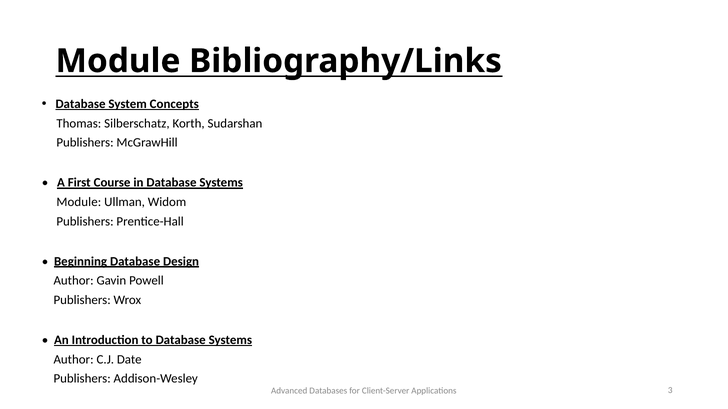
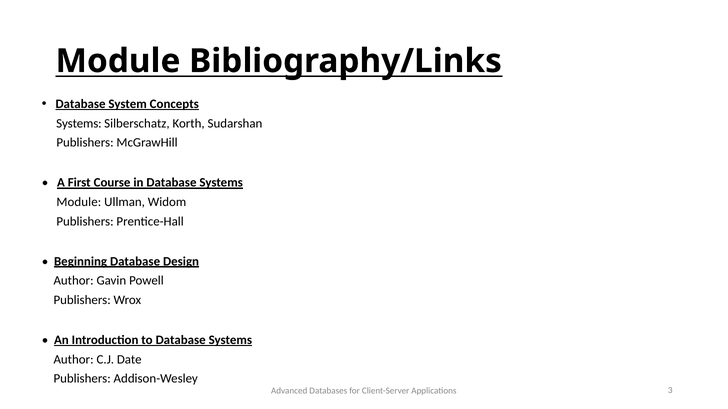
Thomas at (79, 123): Thomas -> Systems
